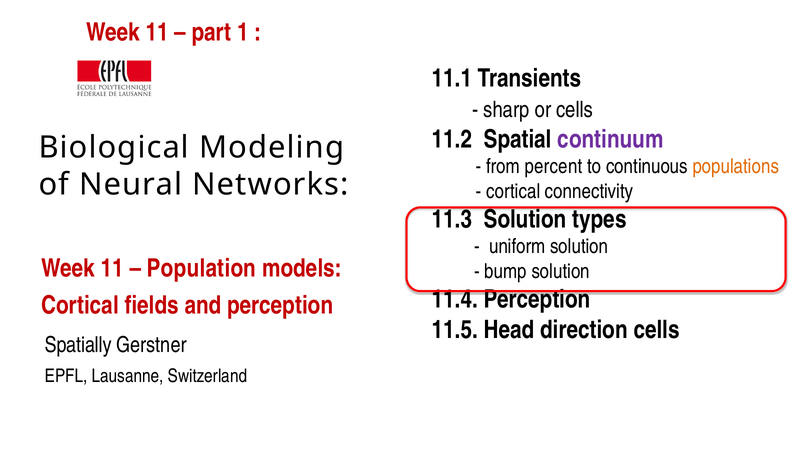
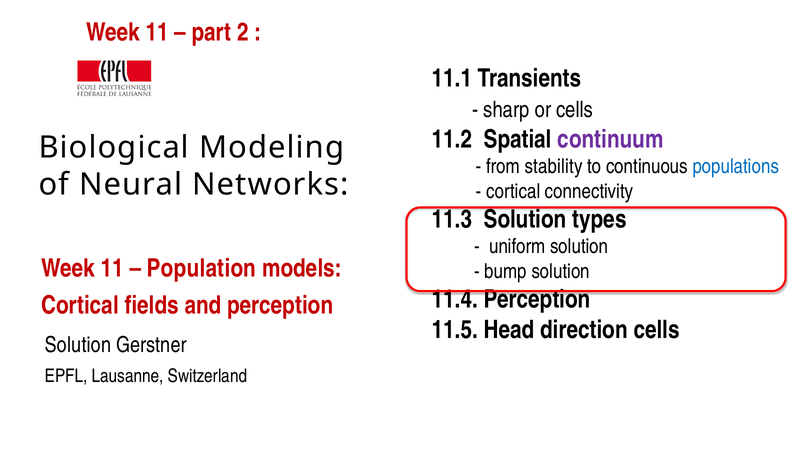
1: 1 -> 2
percent: percent -> stability
populations colour: orange -> blue
Spatially at (78, 345): Spatially -> Solution
